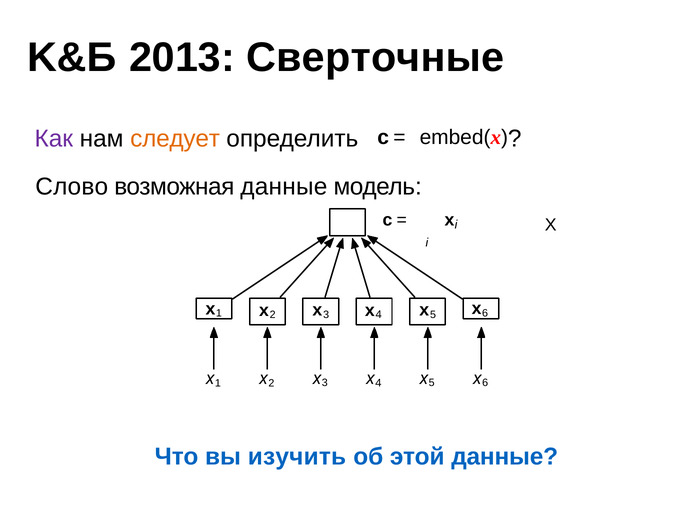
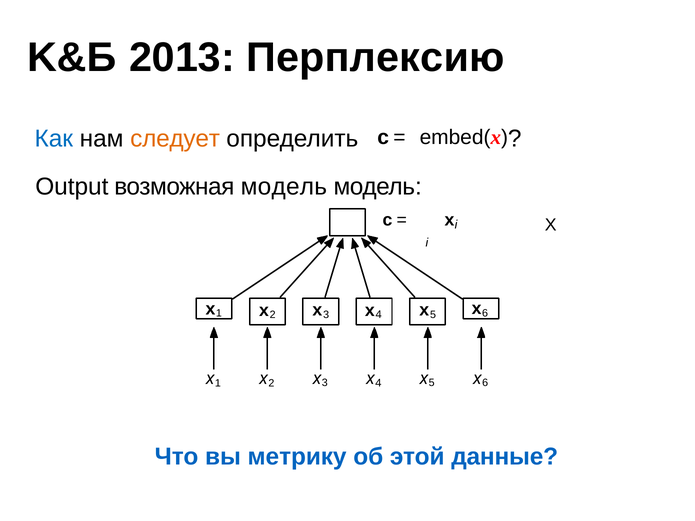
Сверточные: Сверточные -> Перплексию
Как colour: purple -> blue
Слово: Слово -> Output
возможная данные: данные -> модель
изучить: изучить -> метрику
